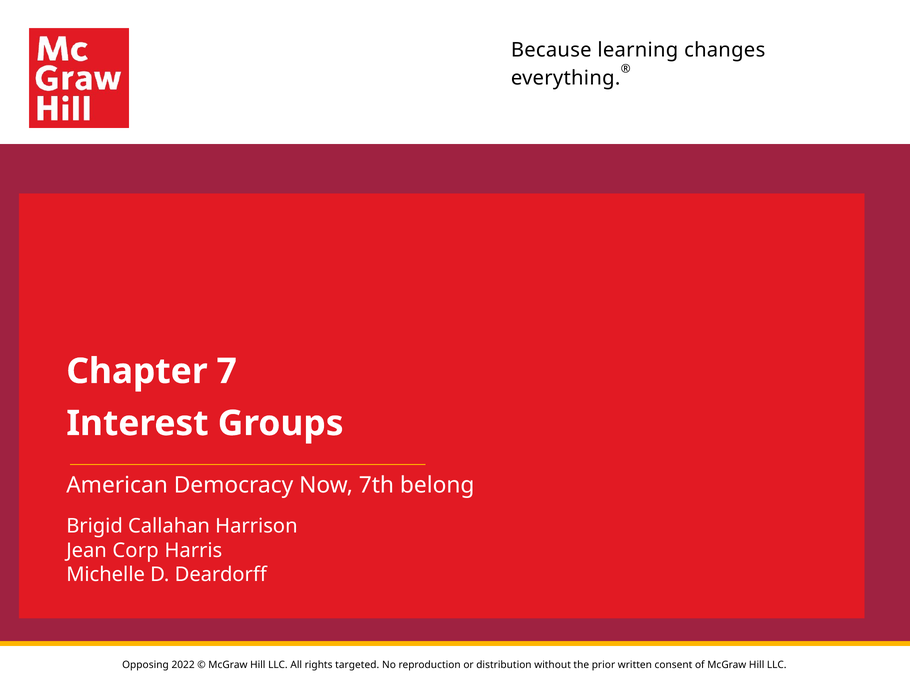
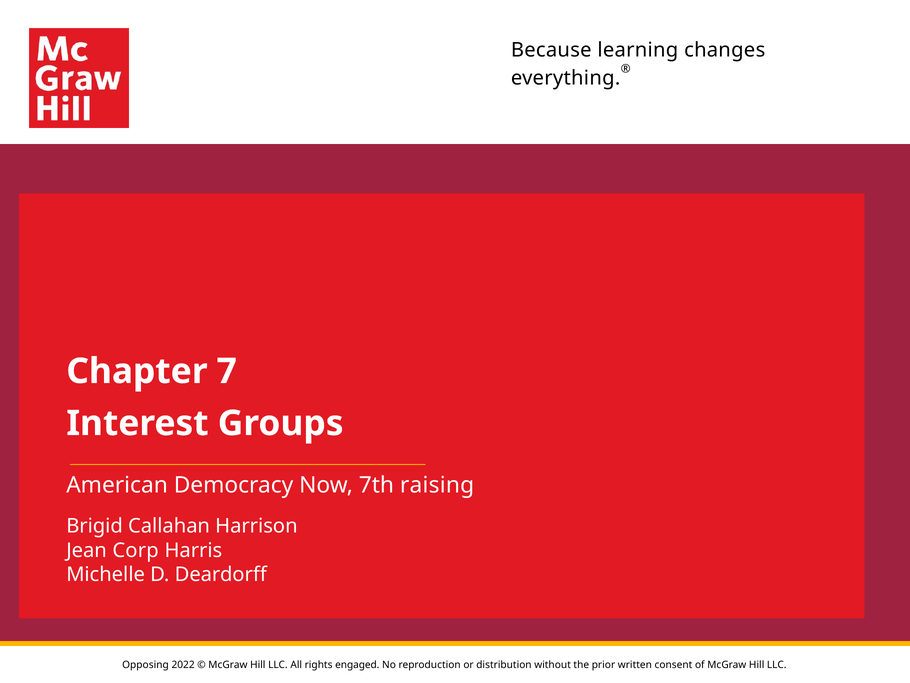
belong: belong -> raising
targeted: targeted -> engaged
